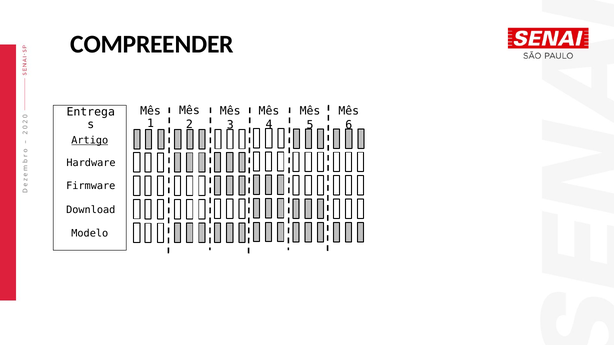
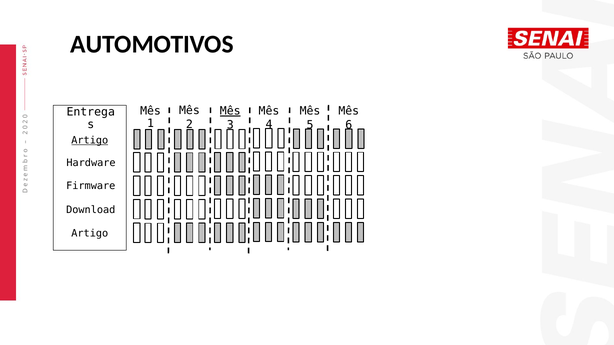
COMPREENDER: COMPREENDER -> AUTOMOTIVOS
Mês at (230, 111) underline: none -> present
Modelo at (90, 233): Modelo -> Artigo
